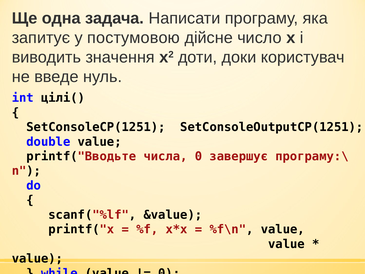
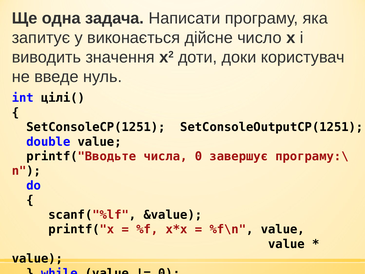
постумовою: постумовою -> виконається
